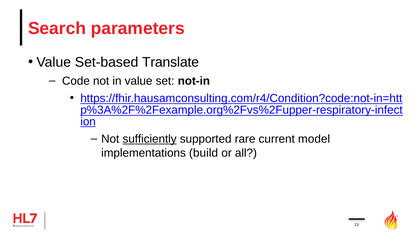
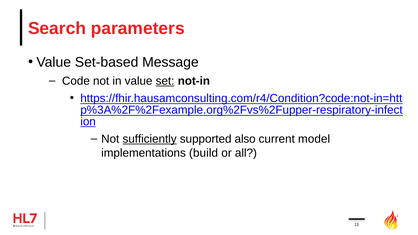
Translate: Translate -> Message
set underline: none -> present
rare: rare -> also
